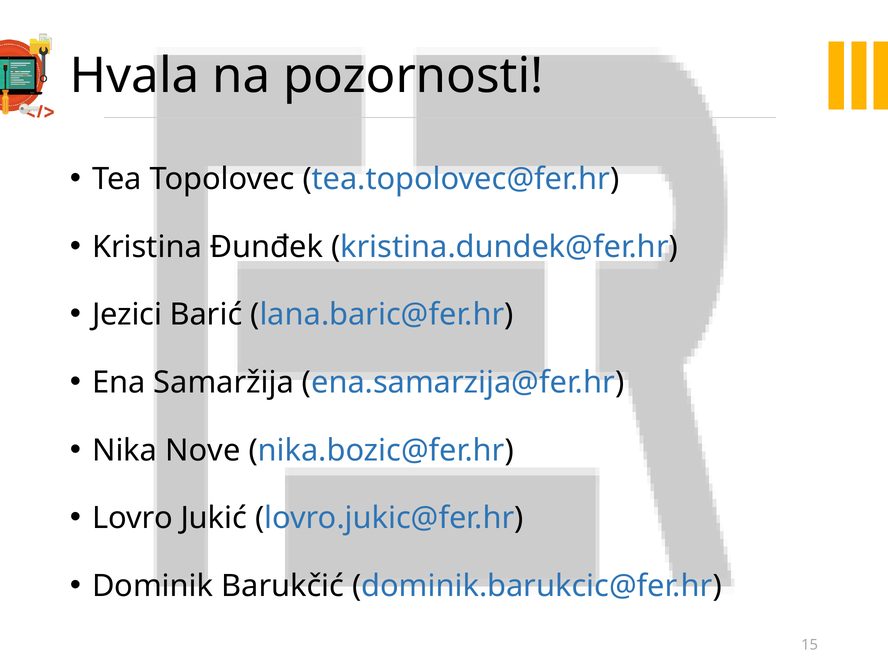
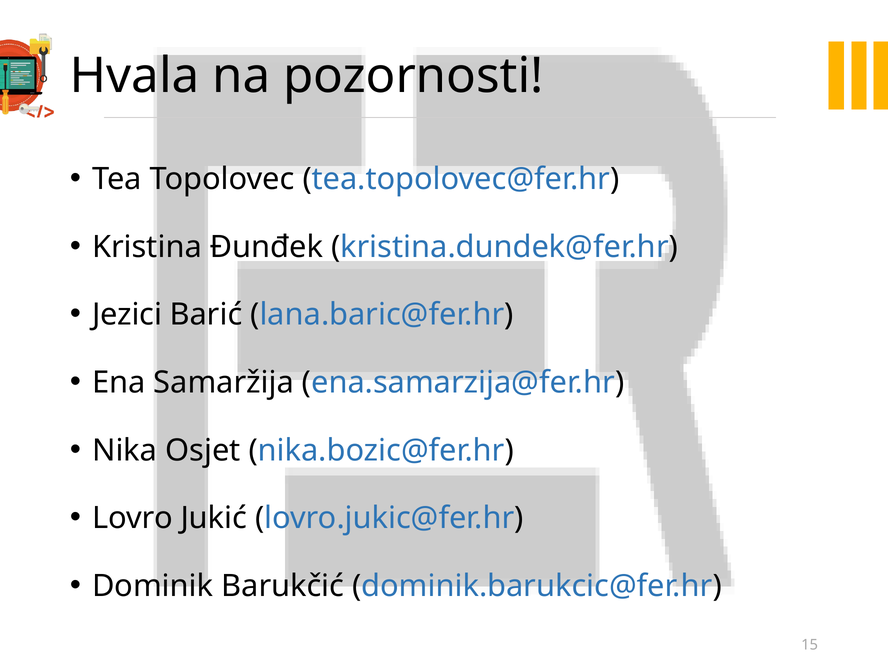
Nove: Nove -> Osjet
